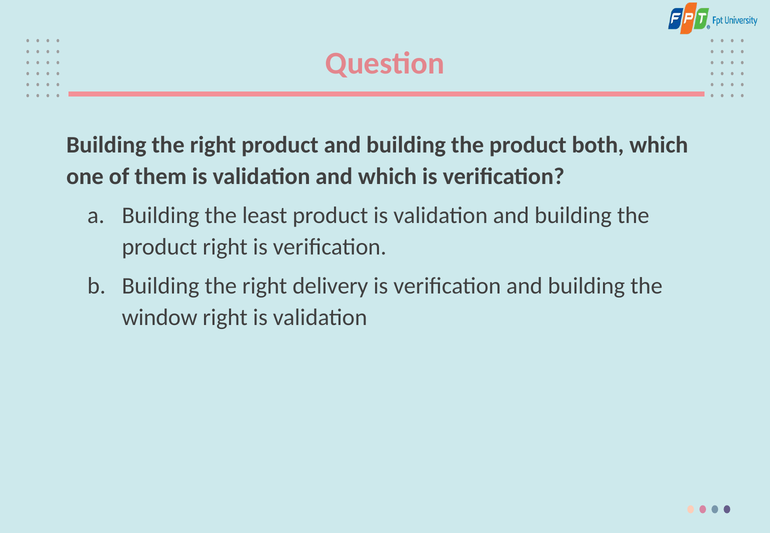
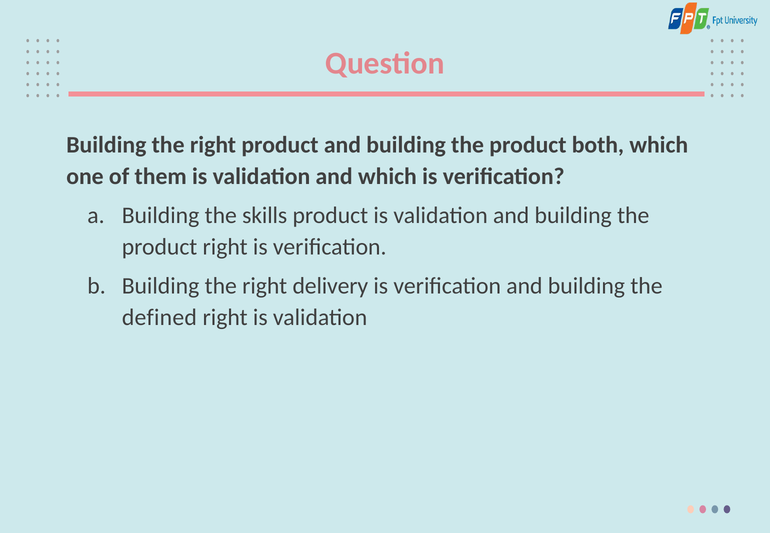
least: least -> skills
window: window -> defined
